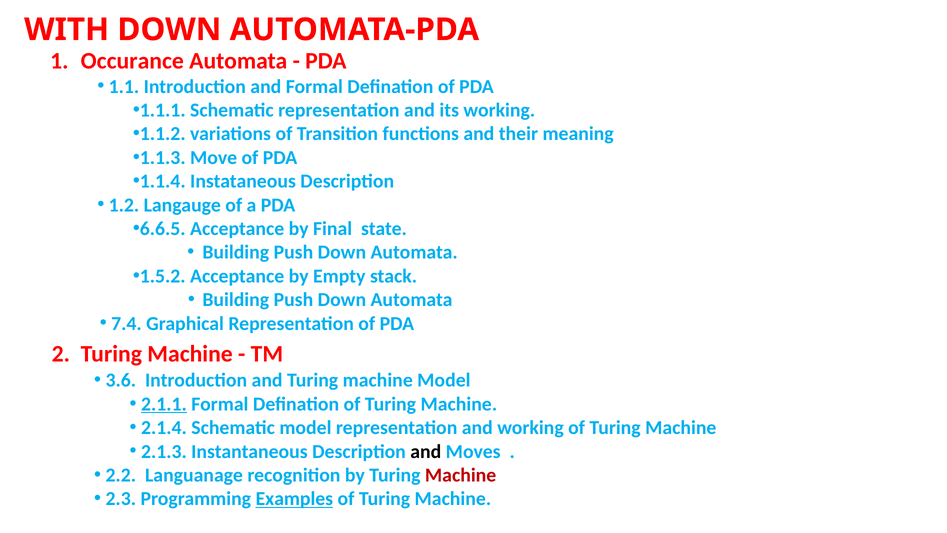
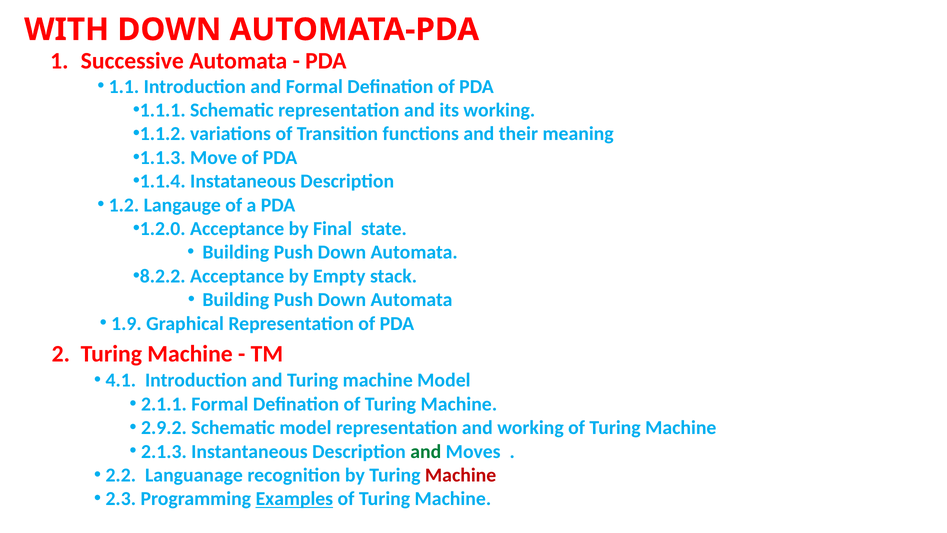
Occurance: Occurance -> Successive
6.6.5: 6.6.5 -> 1.2.0
1.5.2: 1.5.2 -> 8.2.2
7.4: 7.4 -> 1.9
3.6: 3.6 -> 4.1
2.1.1 underline: present -> none
2.1.4: 2.1.4 -> 2.9.2
and at (426, 451) colour: black -> green
